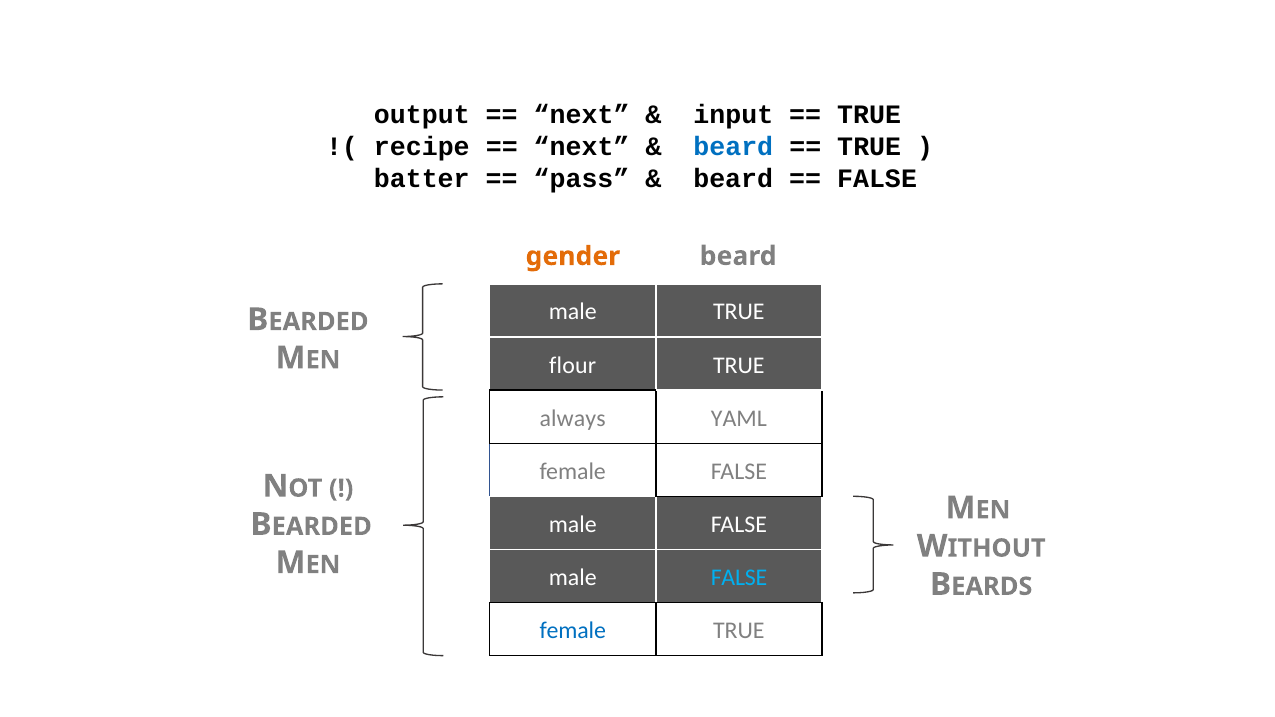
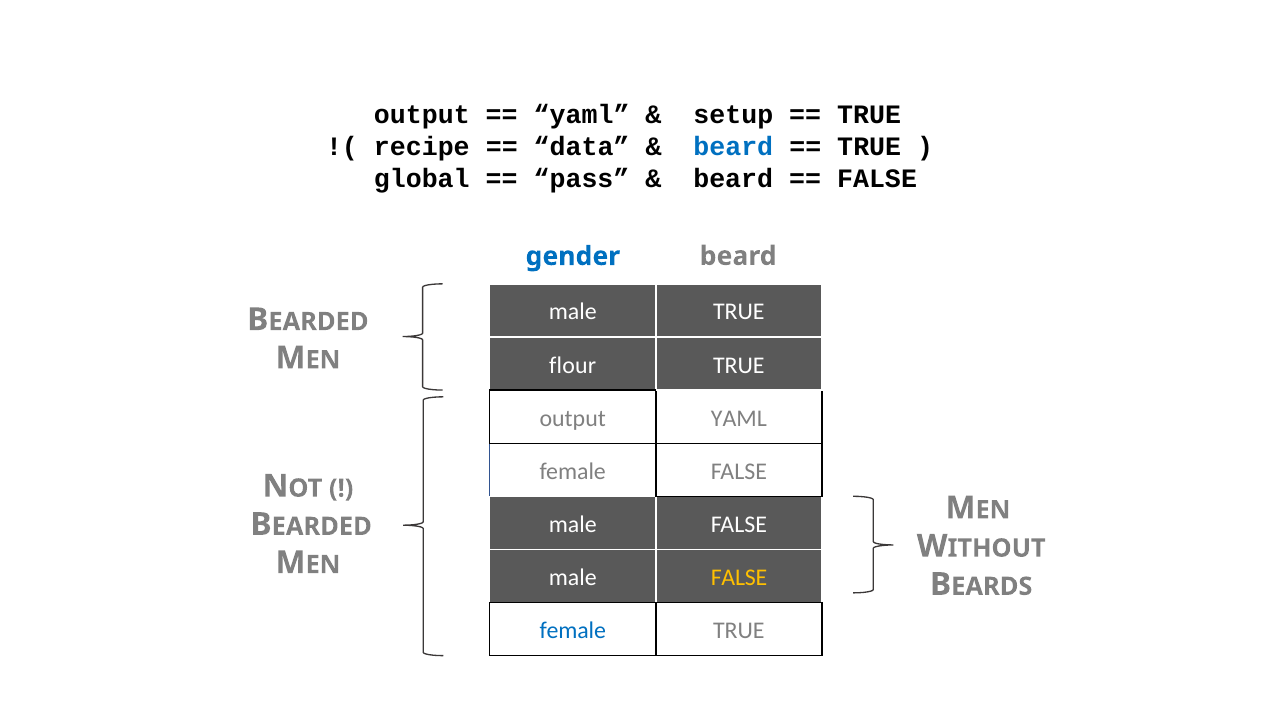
next at (582, 115): next -> yaml
input: input -> setup
next at (582, 147): next -> data
batter: batter -> global
gender colour: orange -> blue
always at (573, 418): always -> output
FALSE at (739, 578) colour: light blue -> yellow
